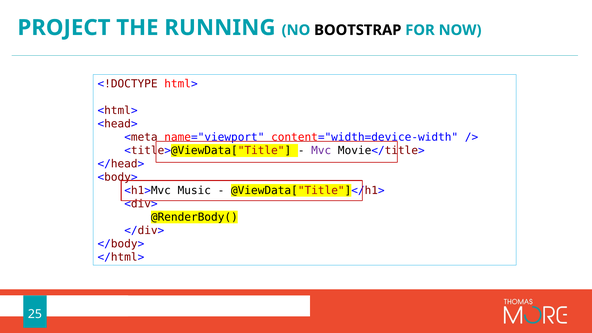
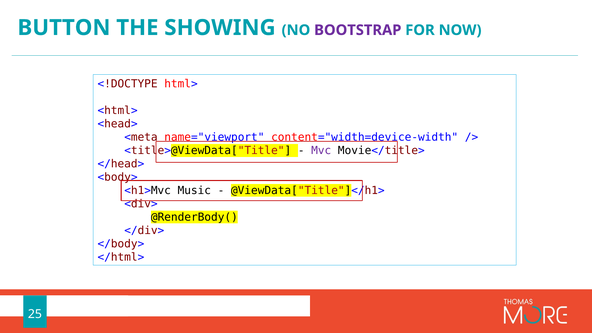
PROJECT: PROJECT -> BUTTON
RUNNING: RUNNING -> SHOWING
BOOTSTRAP colour: black -> purple
